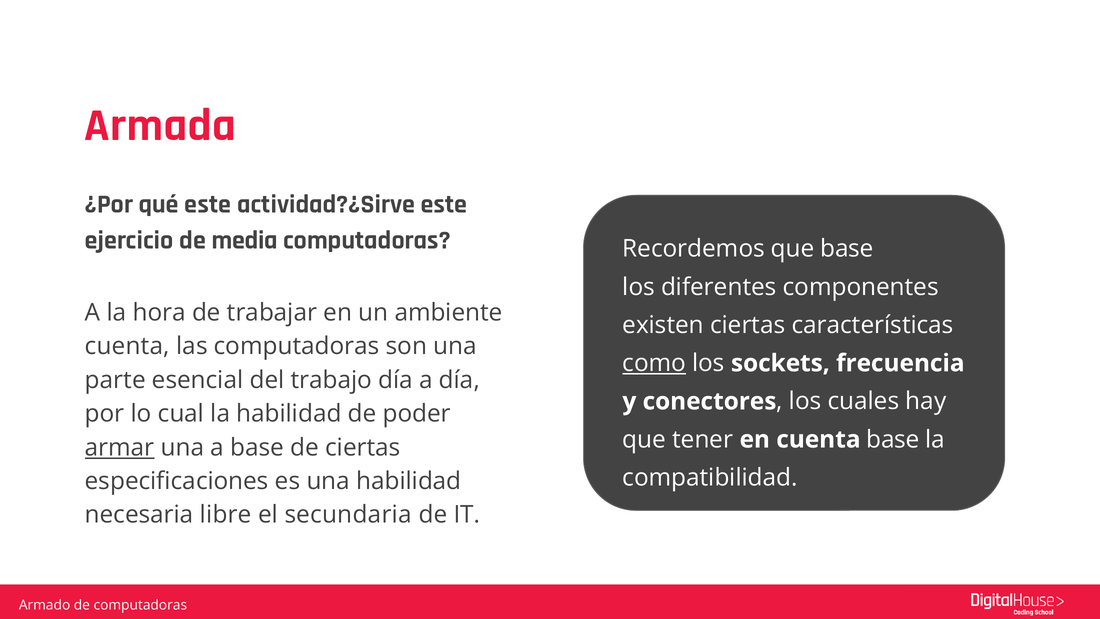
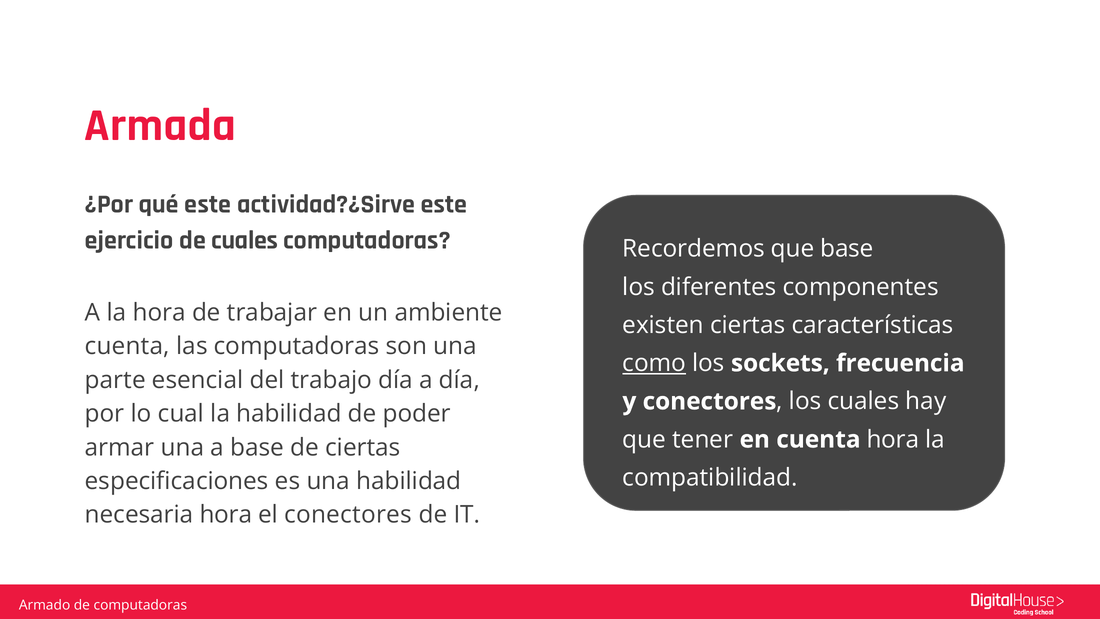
de media: media -> cuales
cuenta base: base -> hora
armar underline: present -> none
necesaria libre: libre -> hora
el secundaria: secundaria -> conectores
